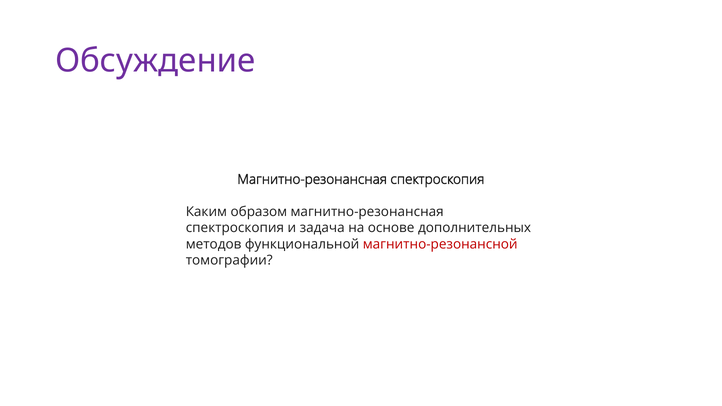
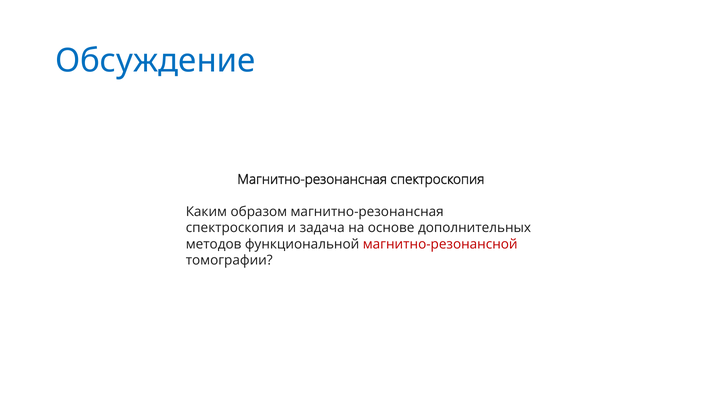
Обсуждение colour: purple -> blue
